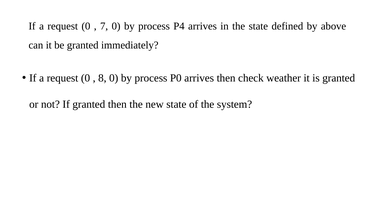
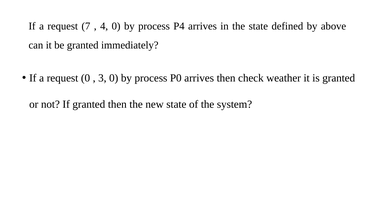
0 at (86, 26): 0 -> 7
7: 7 -> 4
8: 8 -> 3
